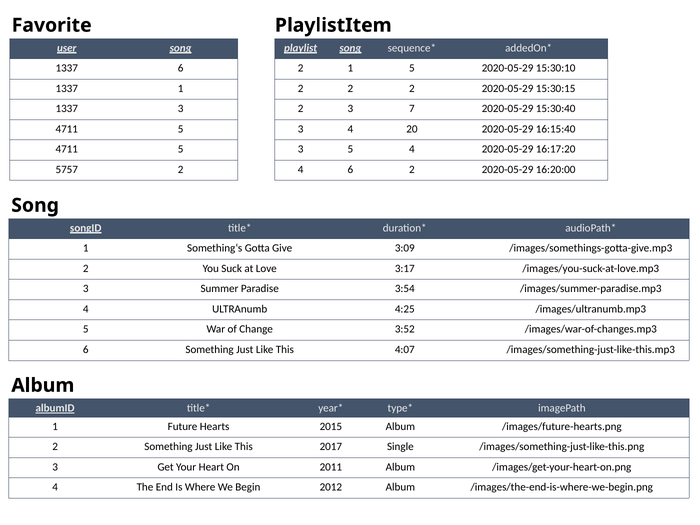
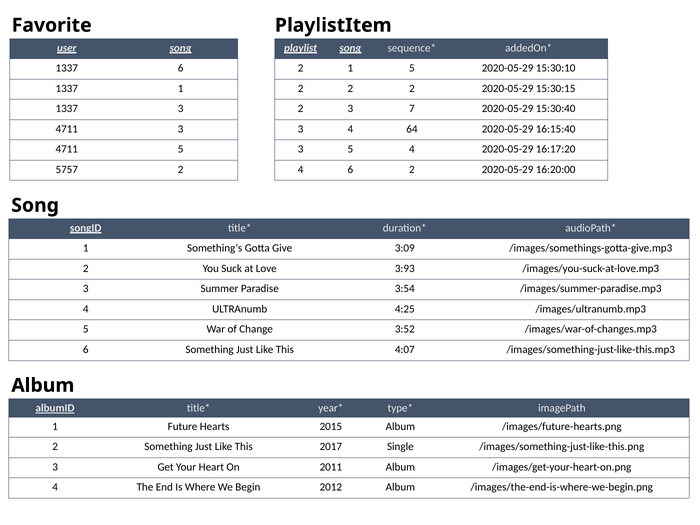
5 at (181, 129): 5 -> 3
20: 20 -> 64
3:17: 3:17 -> 3:93
